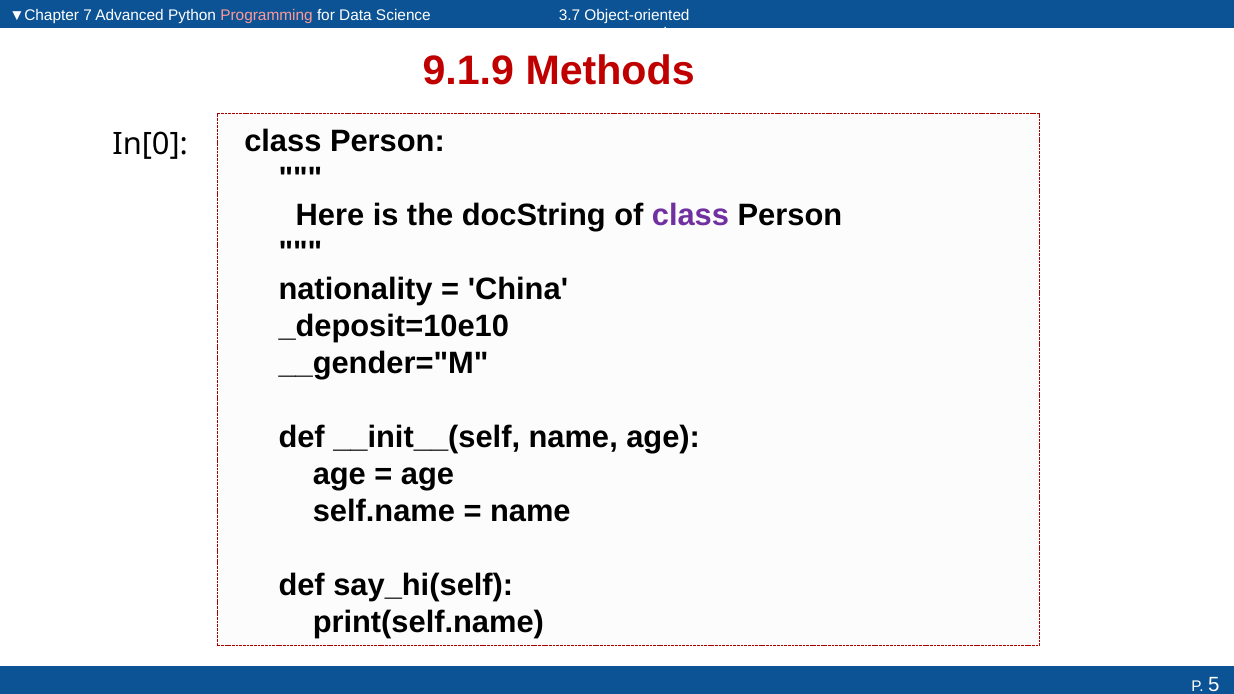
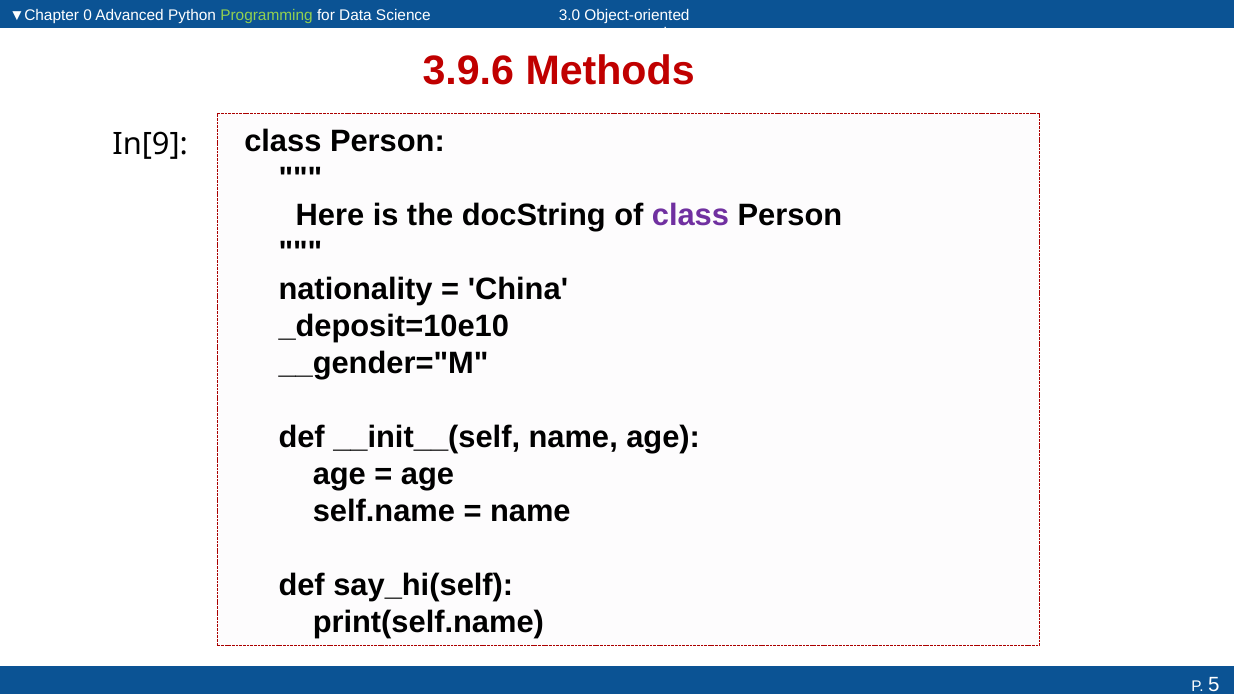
7: 7 -> 0
Programming at (267, 15) colour: pink -> light green
3.7: 3.7 -> 3.0
9.1.9: 9.1.9 -> 3.9.6
In[0: In[0 -> In[9
